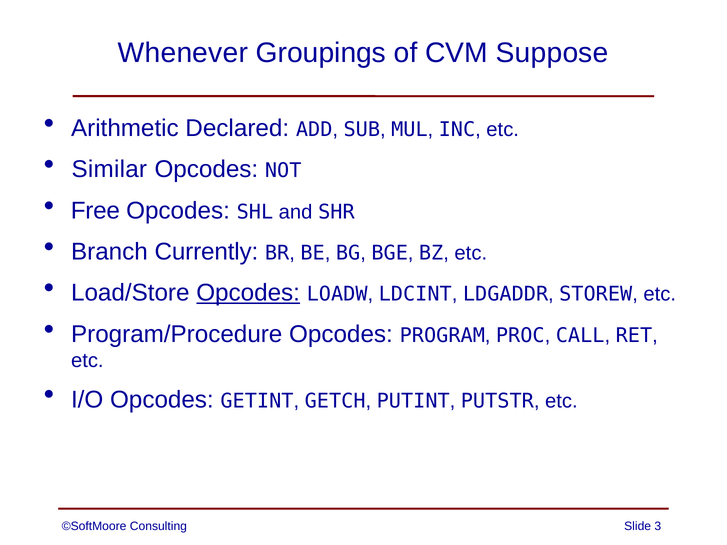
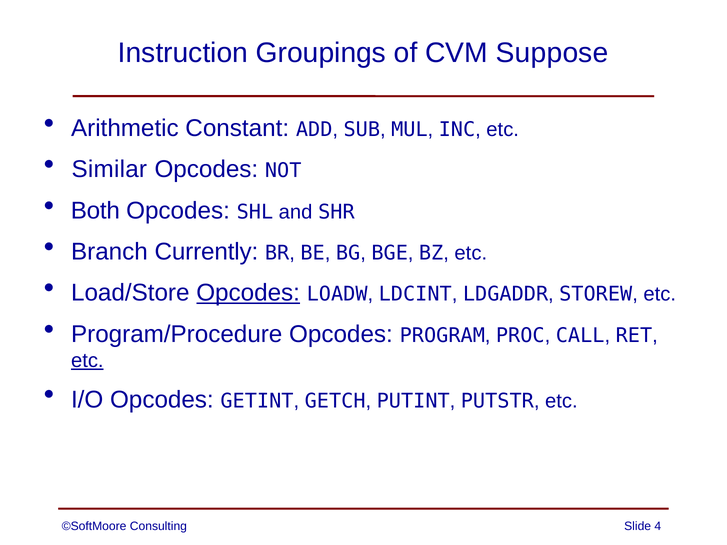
Whenever: Whenever -> Instruction
Declared: Declared -> Constant
Free: Free -> Both
etc at (87, 361) underline: none -> present
3: 3 -> 4
